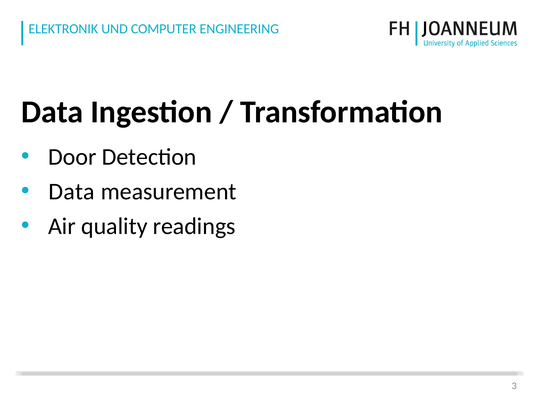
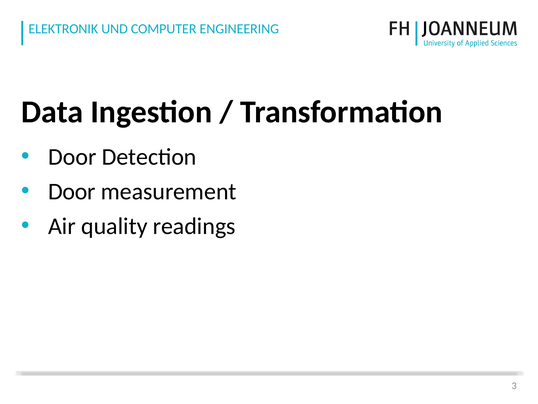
Data at (72, 191): Data -> Door
